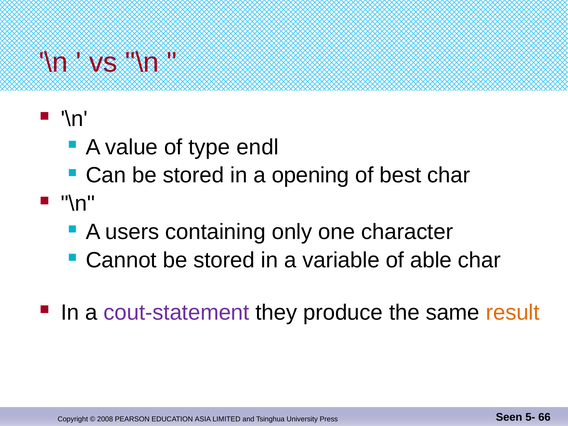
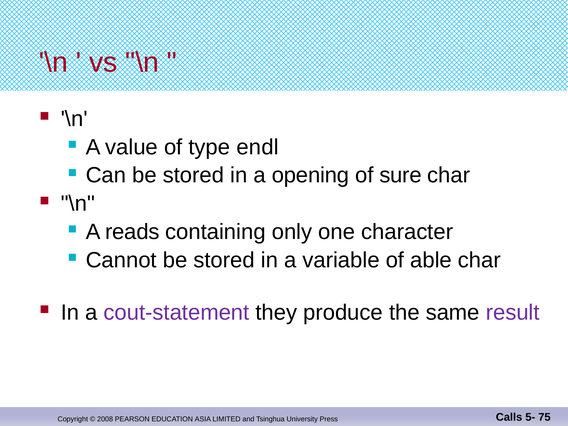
best: best -> sure
users: users -> reads
result colour: orange -> purple
Seen: Seen -> Calls
66: 66 -> 75
